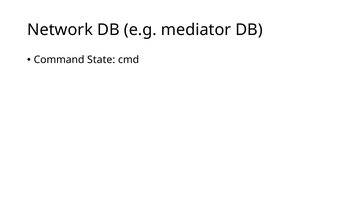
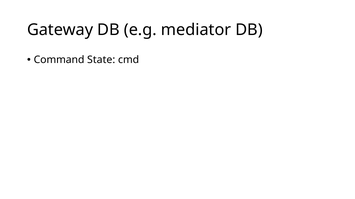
Network: Network -> Gateway
